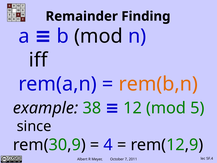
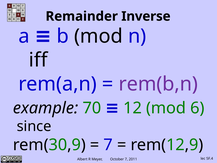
Finding: Finding -> Inverse
rem(b,n colour: orange -> purple
38: 38 -> 70
5: 5 -> 6
4 at (108, 145): 4 -> 7
